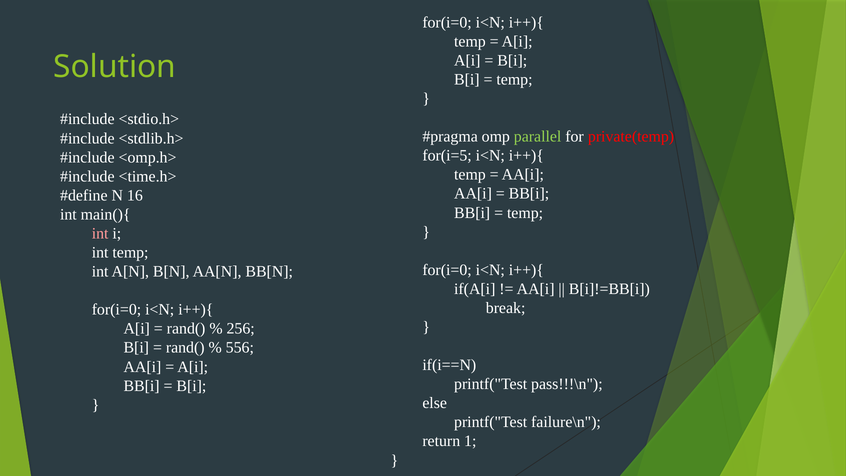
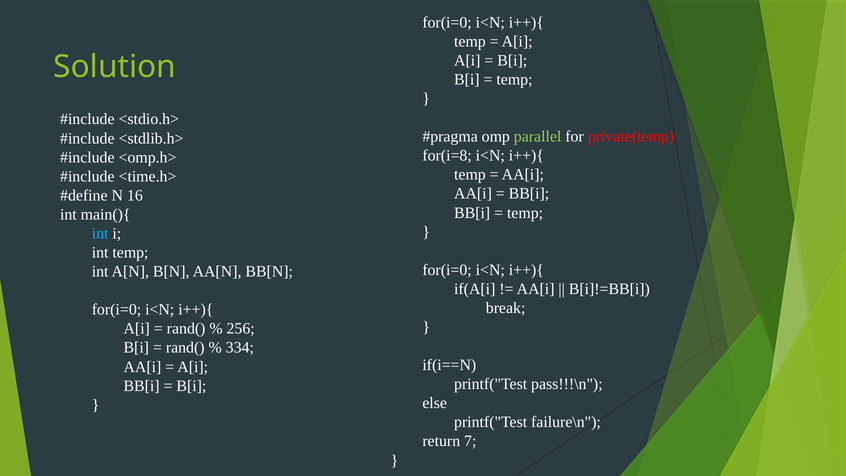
for(i=5: for(i=5 -> for(i=8
int at (100, 233) colour: pink -> light blue
556: 556 -> 334
1: 1 -> 7
